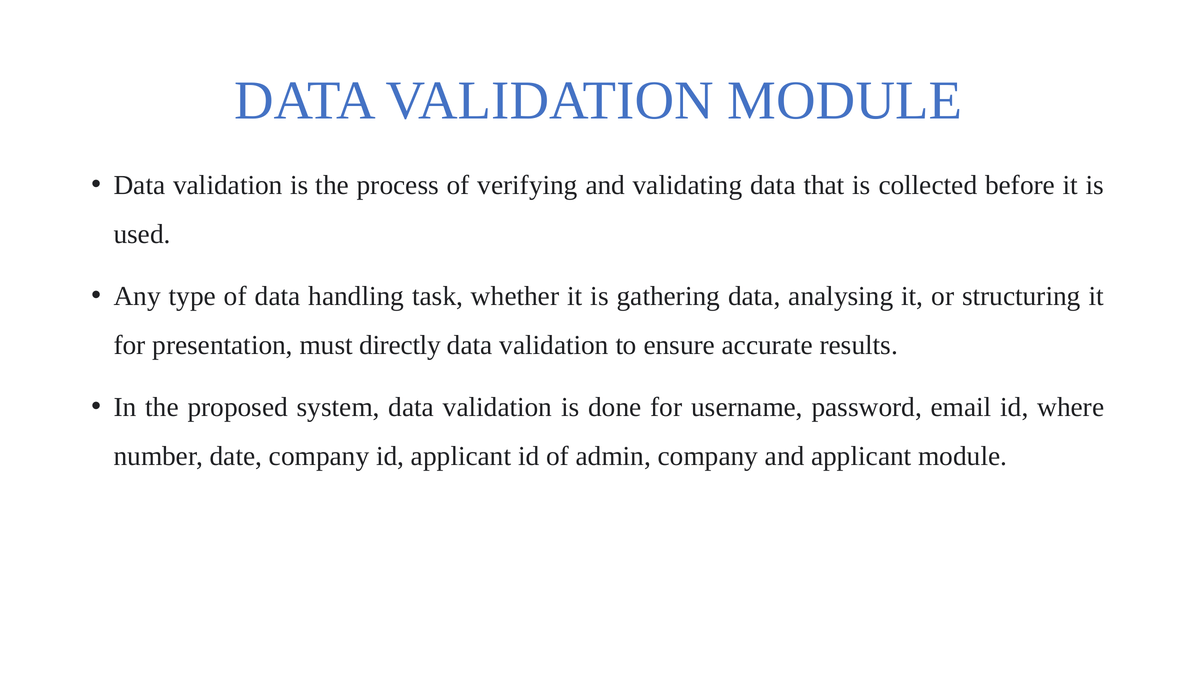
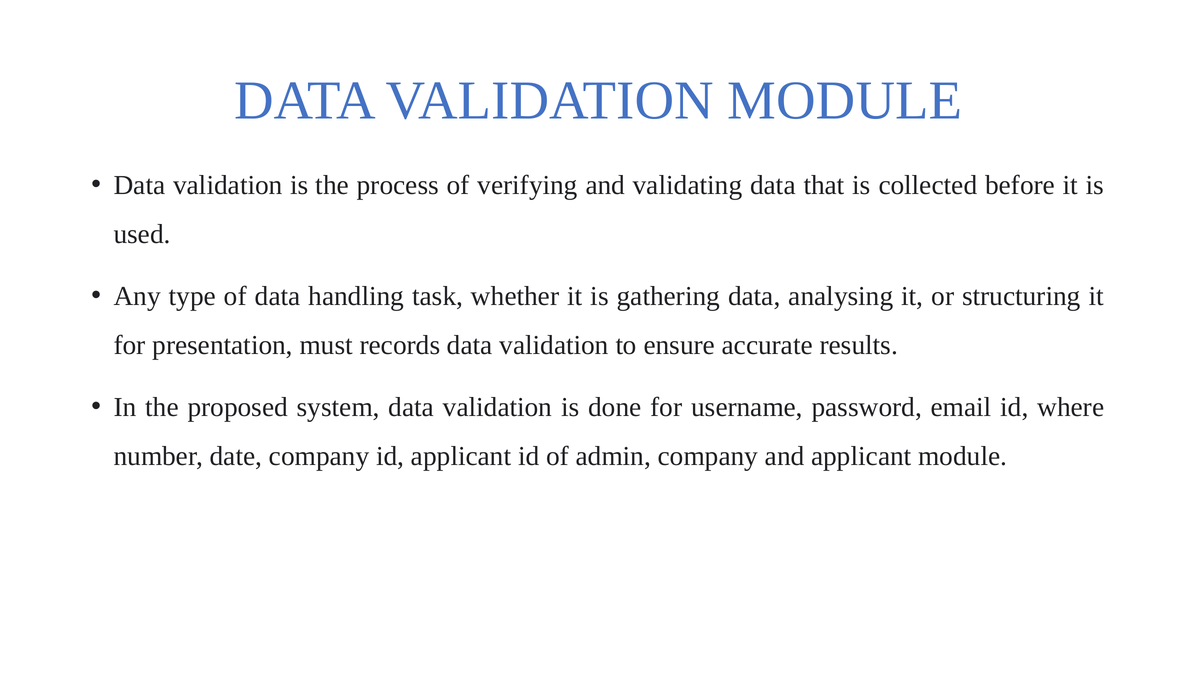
directly: directly -> records
